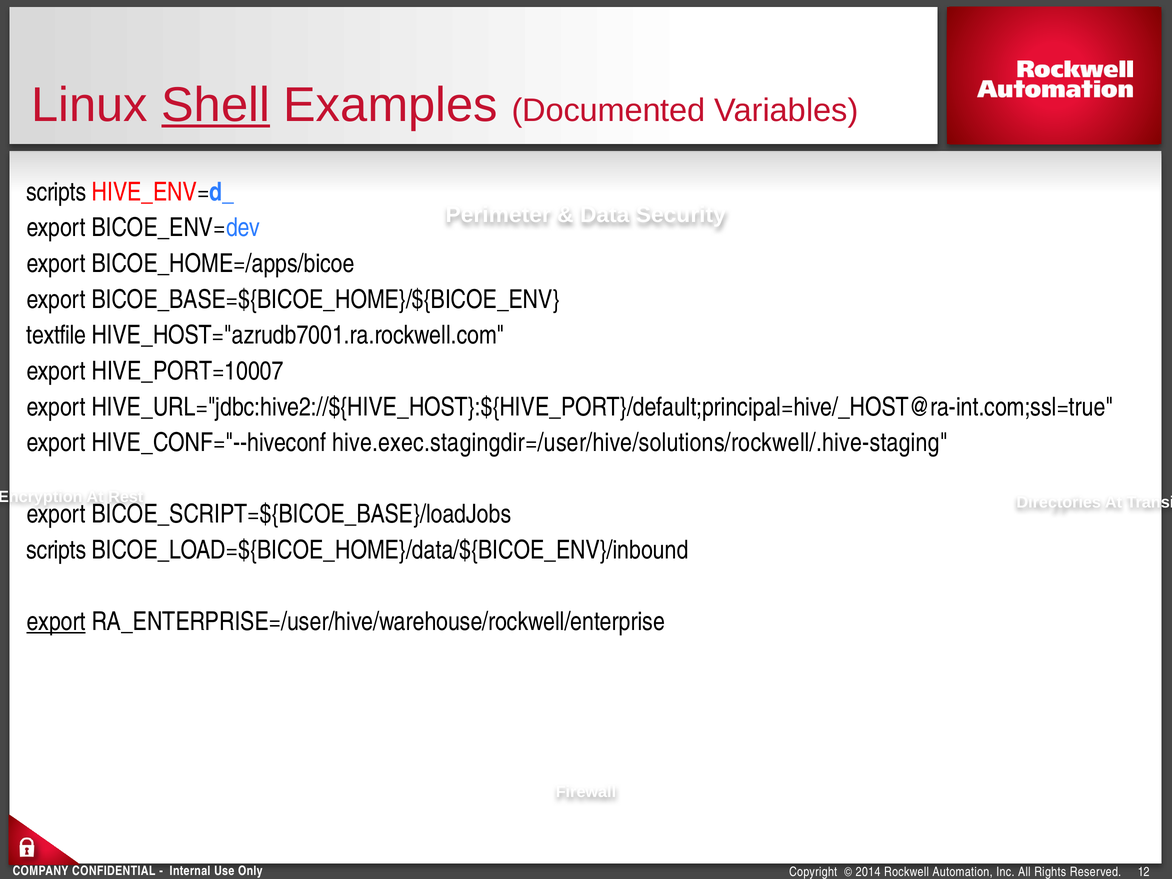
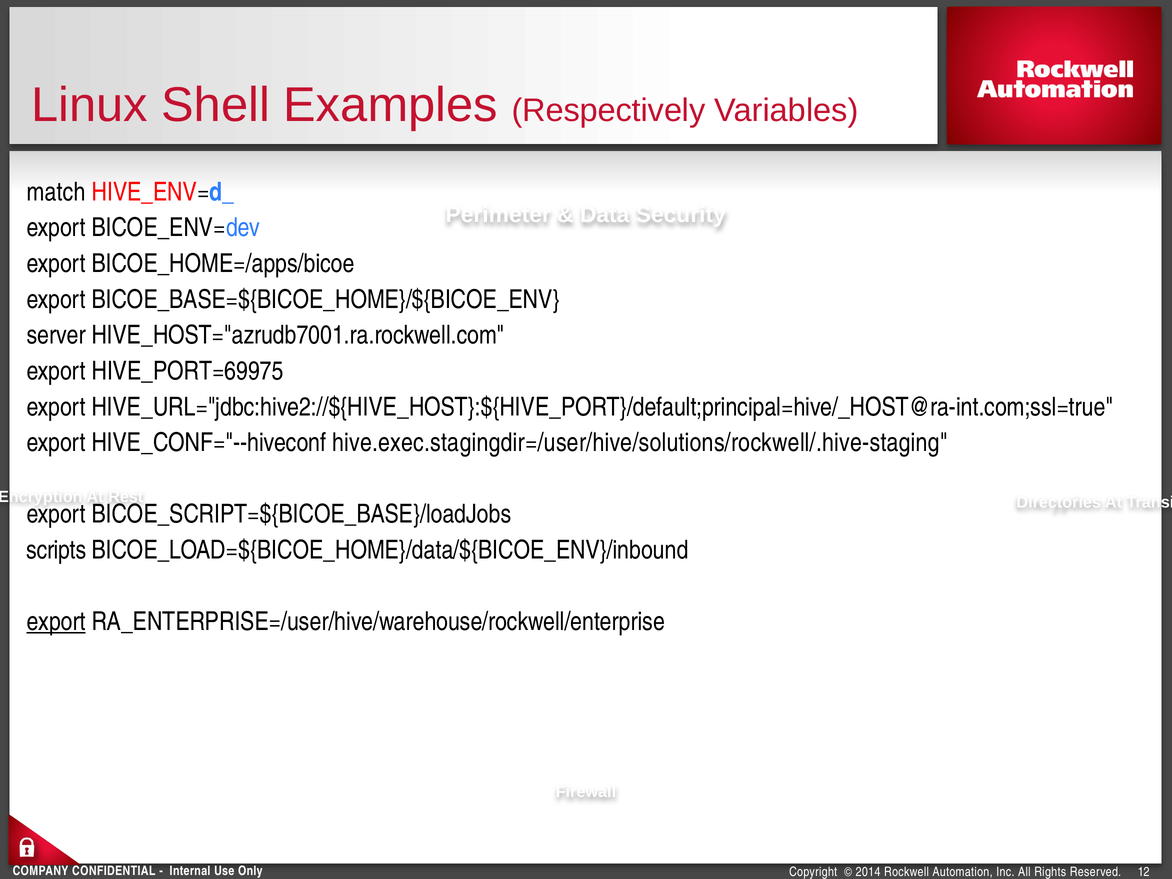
Shell underline: present -> none
Documented: Documented -> Respectively
scripts at (56, 192): scripts -> match
textfile: textfile -> server
HIVE_PORT=10007: HIVE_PORT=10007 -> HIVE_PORT=69975
